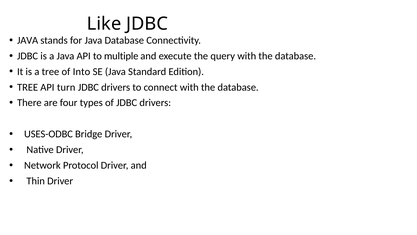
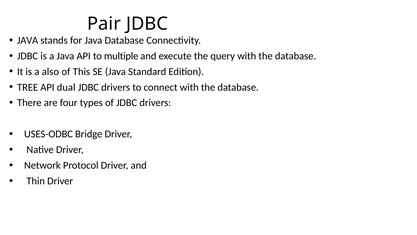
Like: Like -> Pair
a tree: tree -> also
Into: Into -> This
turn: turn -> dual
